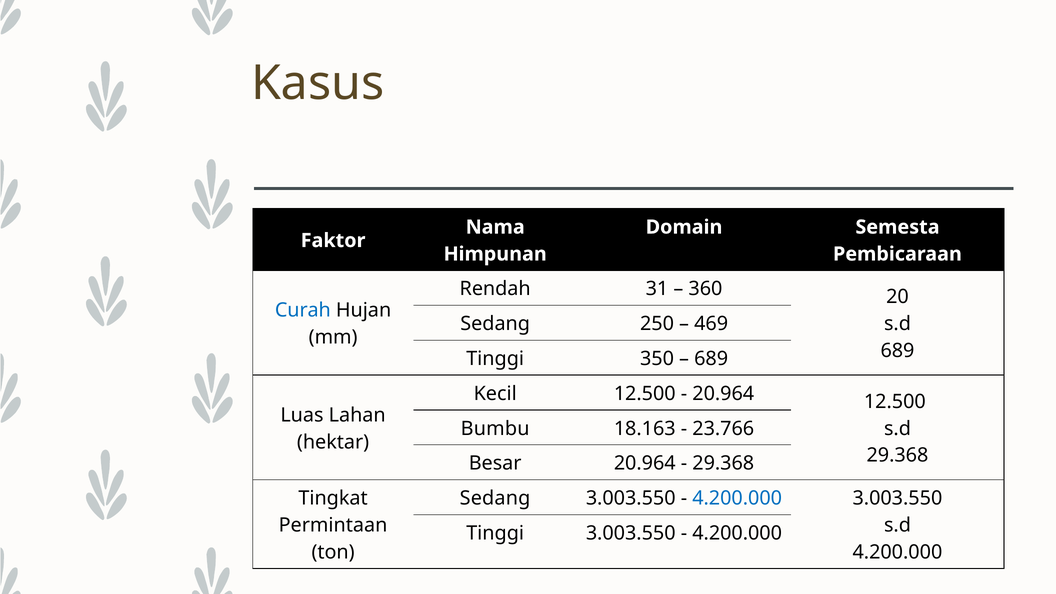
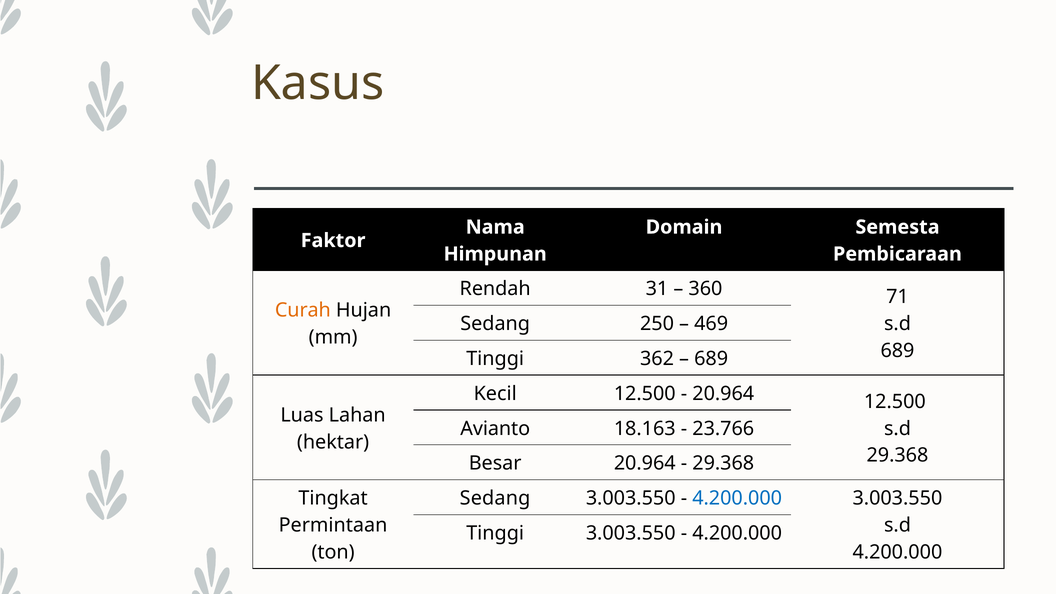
20: 20 -> 71
Curah colour: blue -> orange
350: 350 -> 362
Bumbu: Bumbu -> Avianto
